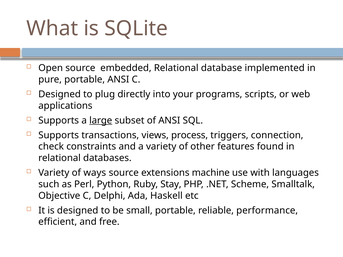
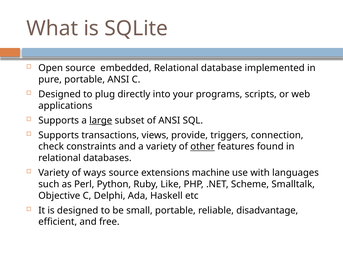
process: process -> provide
other underline: none -> present
Stay: Stay -> Like
performance: performance -> disadvantage
